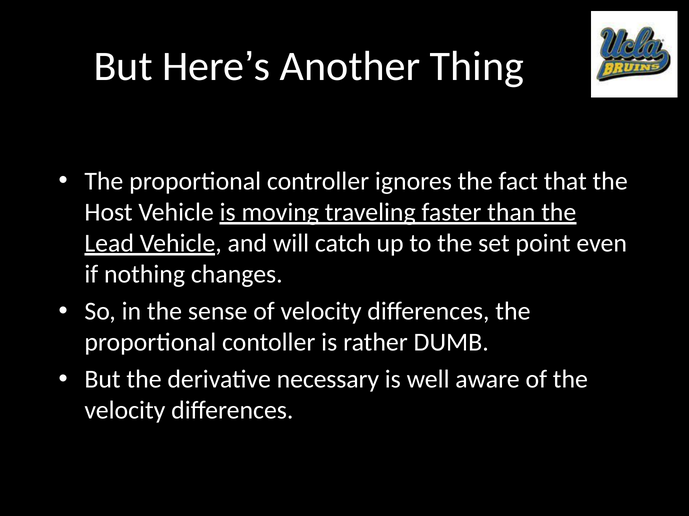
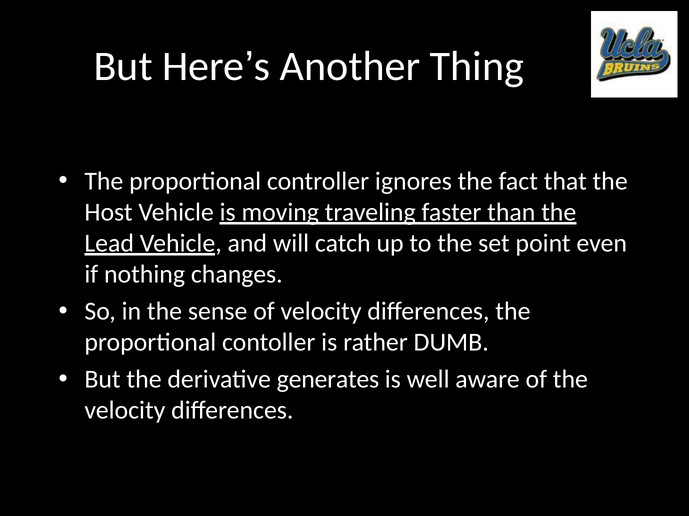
necessary: necessary -> generates
